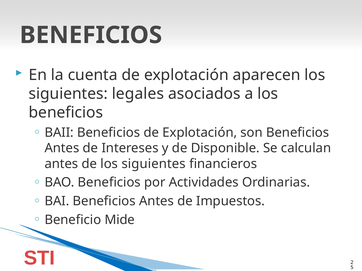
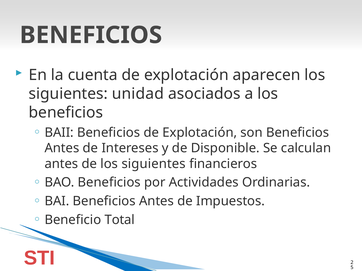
legales: legales -> unidad
Mide: Mide -> Total
